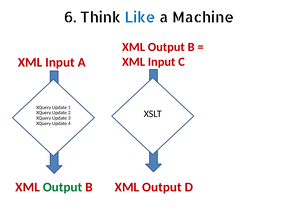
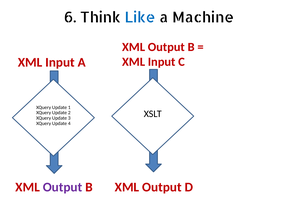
Output at (63, 187) colour: green -> purple
